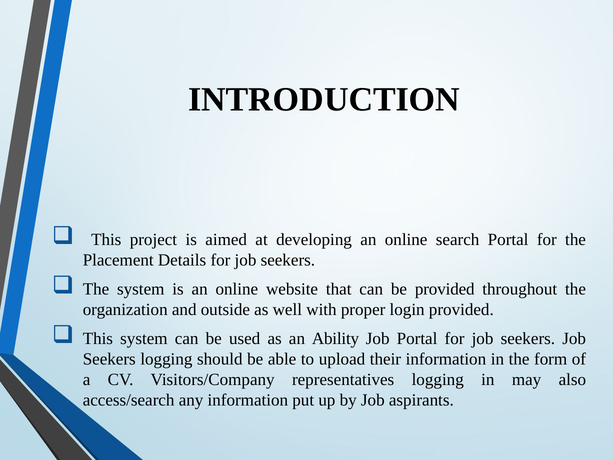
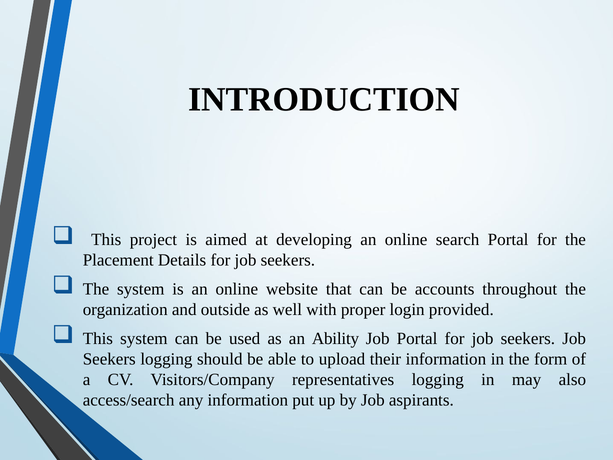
be provided: provided -> accounts
